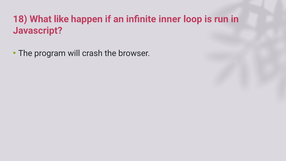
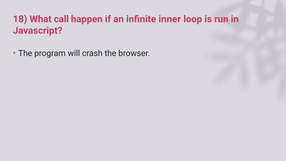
like: like -> call
